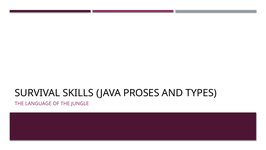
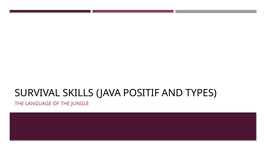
PROSES: PROSES -> POSITIF
